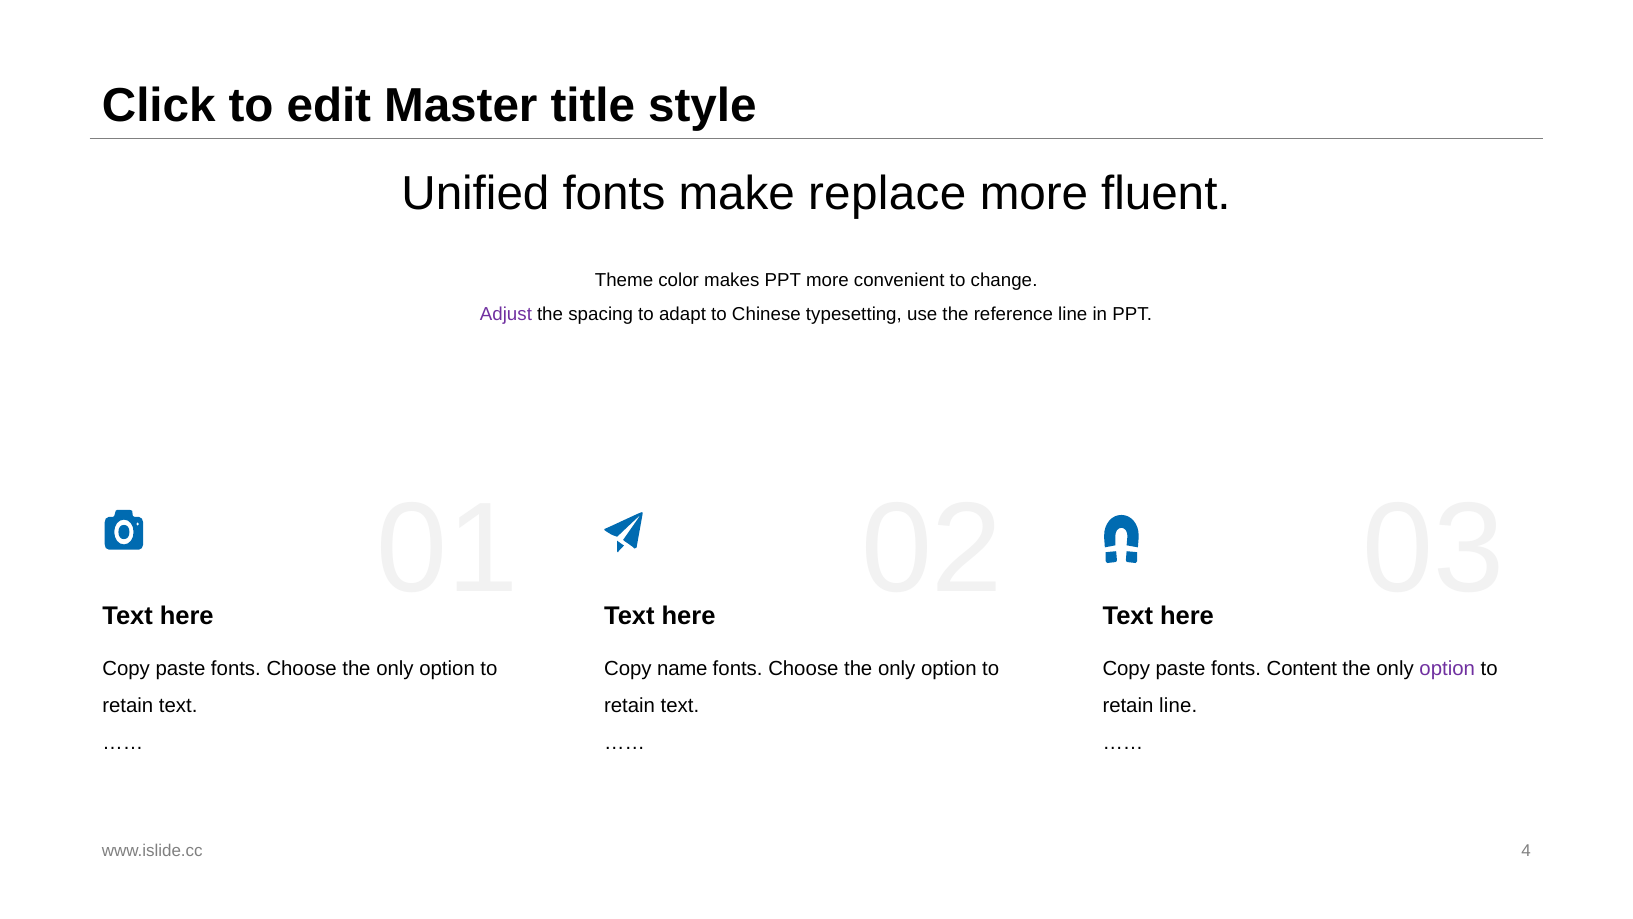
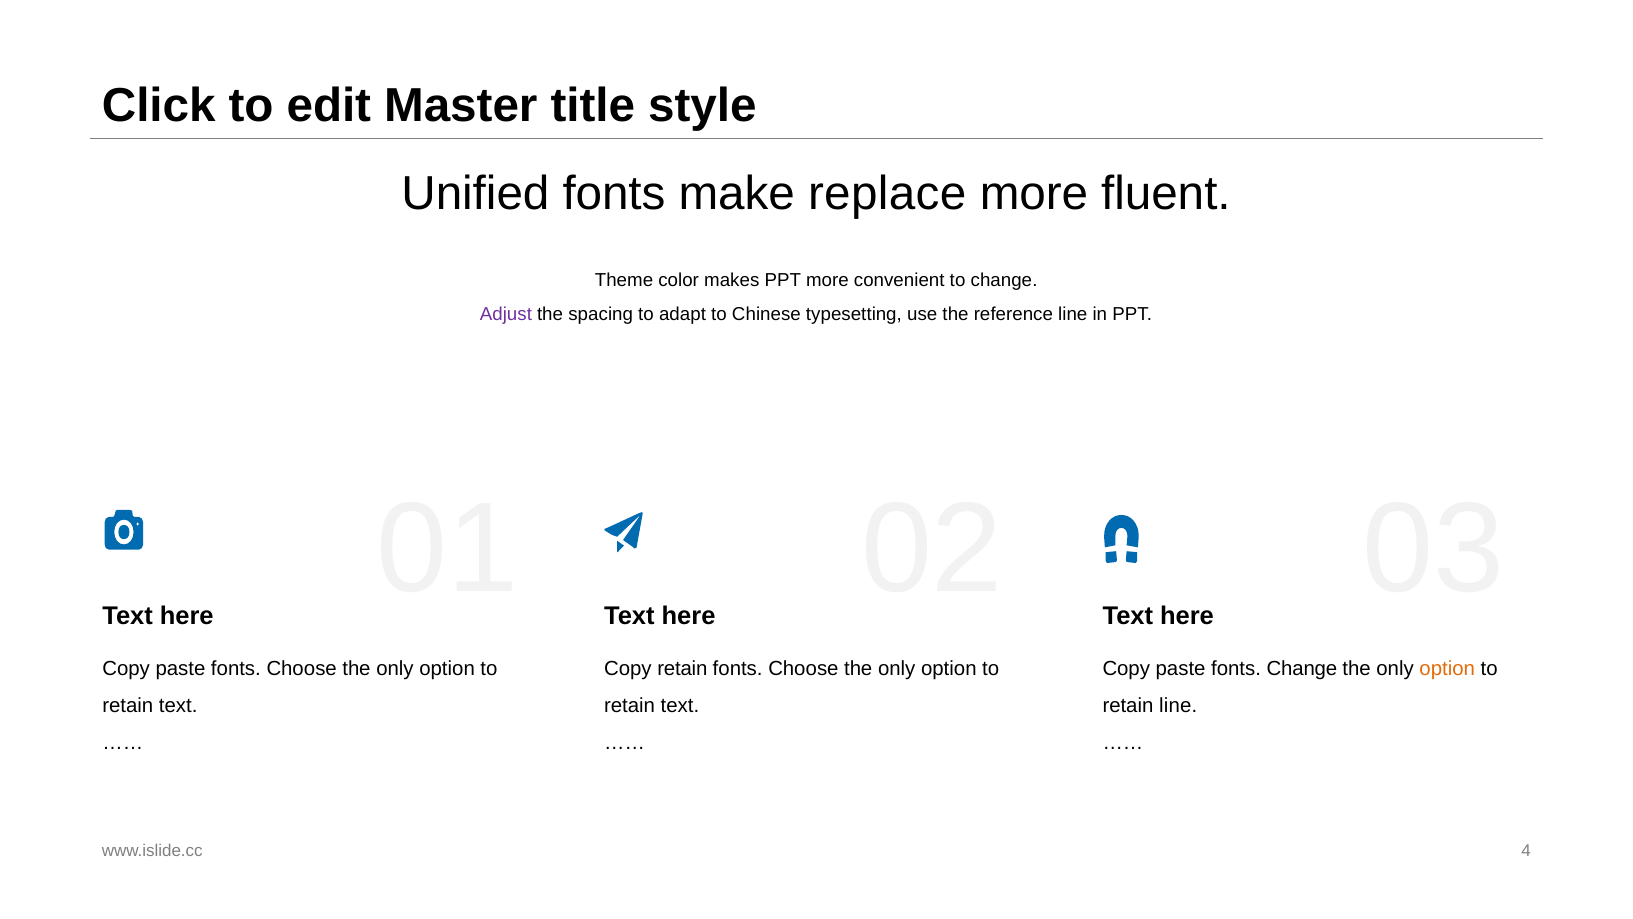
Copy name: name -> retain
fonts Content: Content -> Change
option at (1447, 669) colour: purple -> orange
